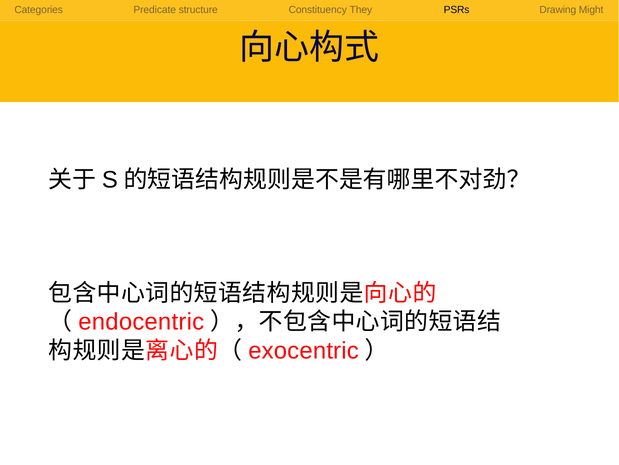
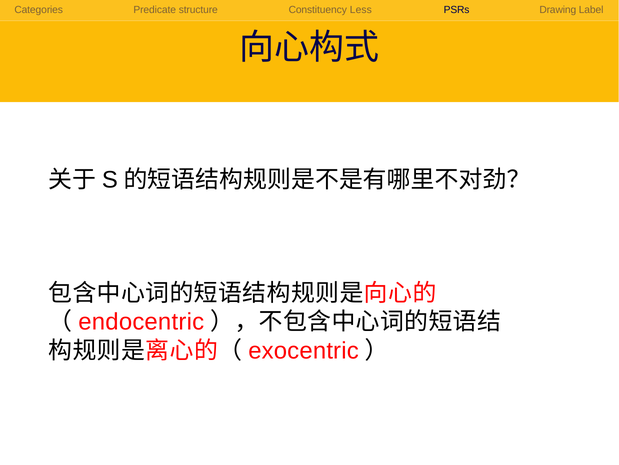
They: They -> Less
Might: Might -> Label
